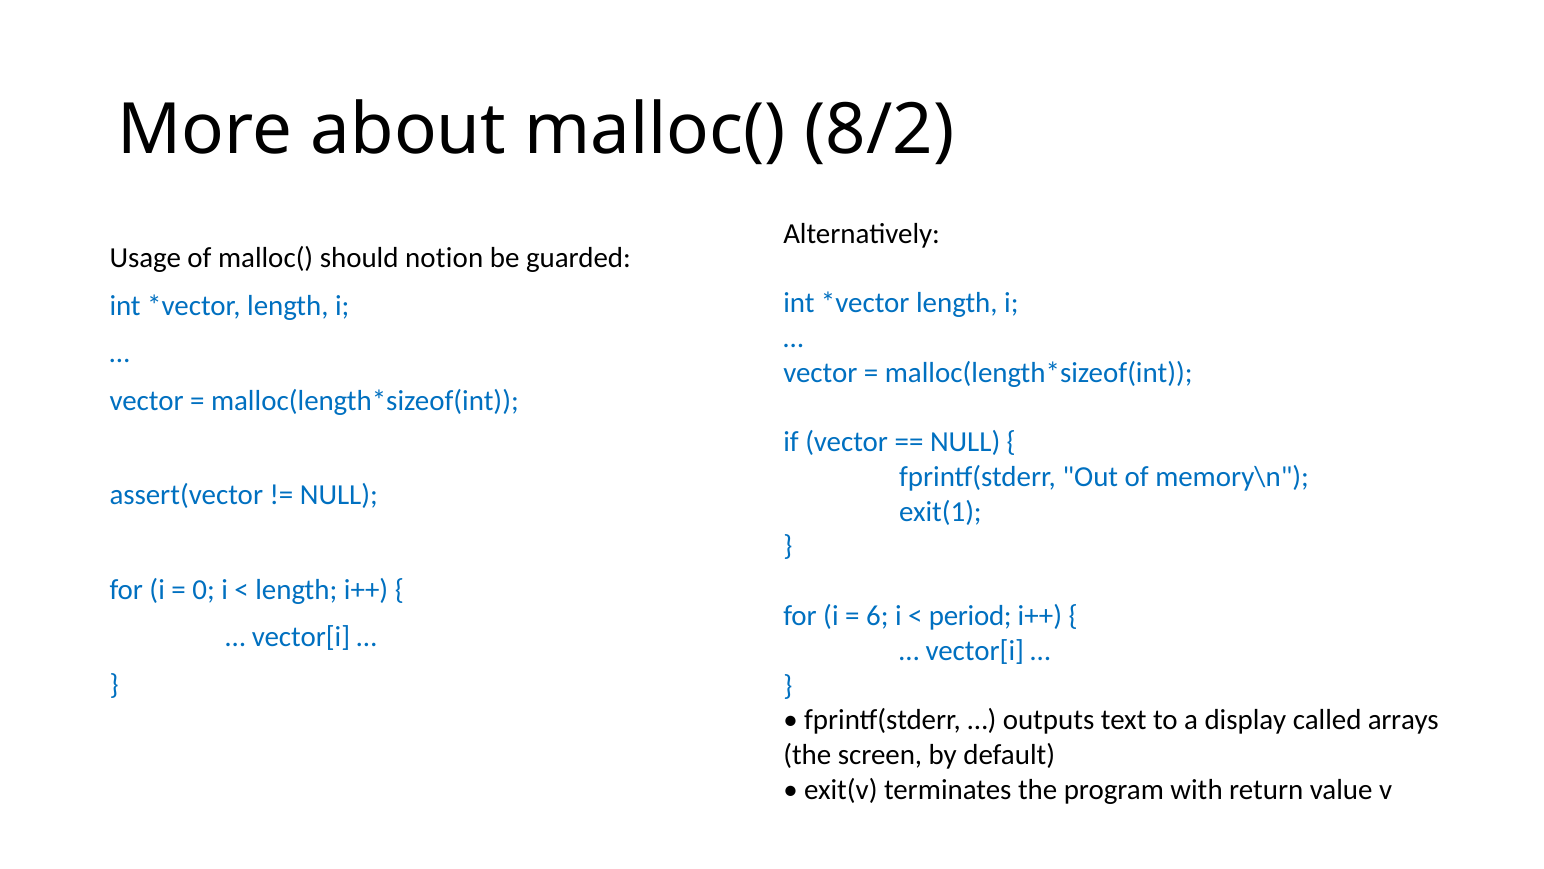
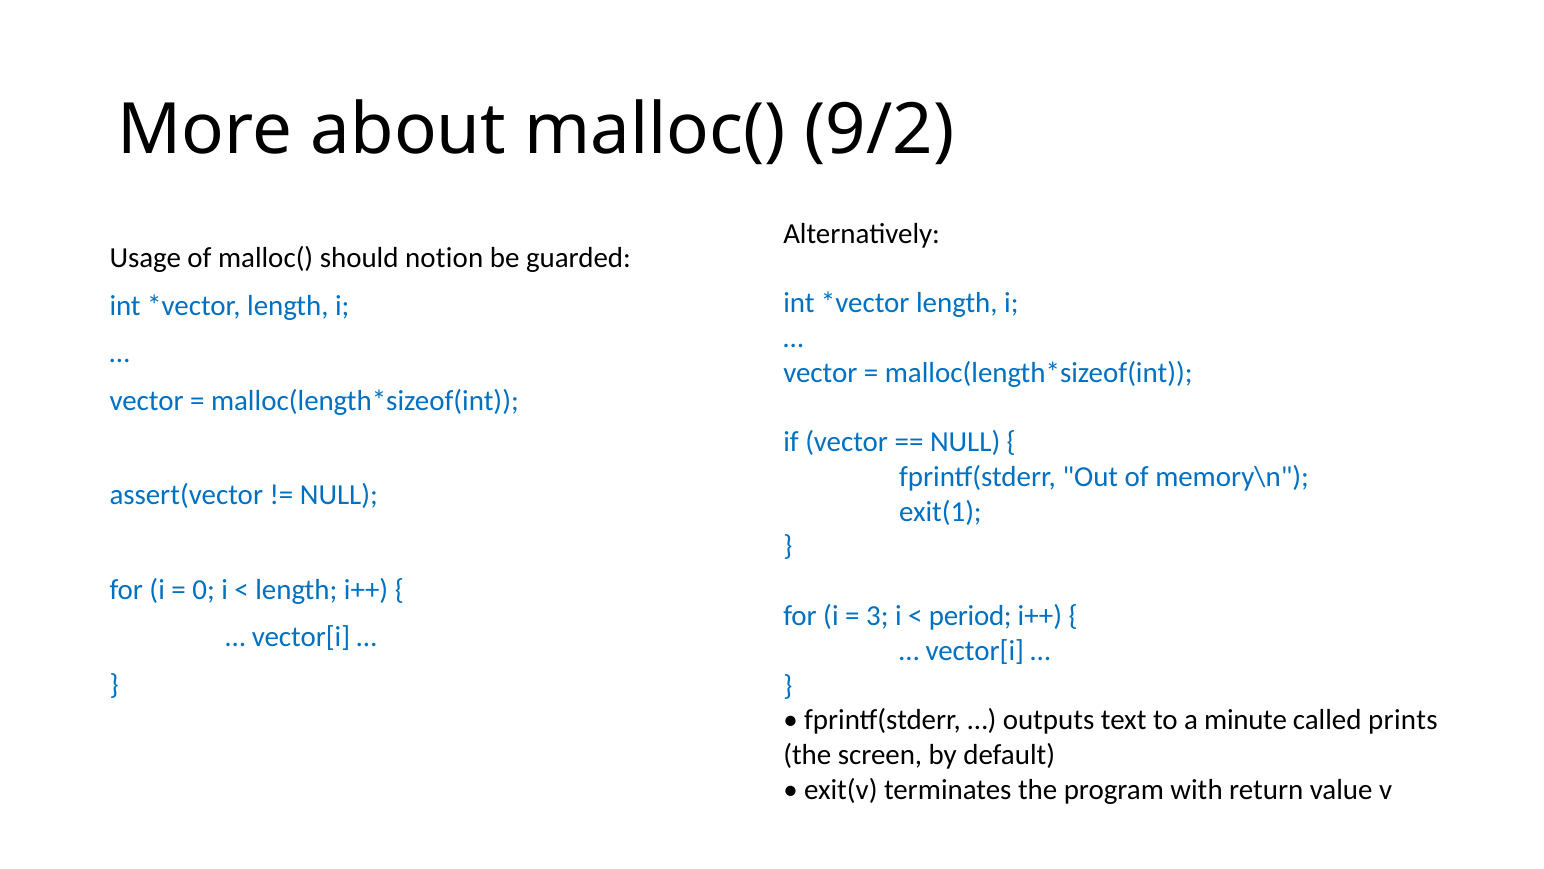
8/2: 8/2 -> 9/2
6: 6 -> 3
display: display -> minute
arrays: arrays -> prints
